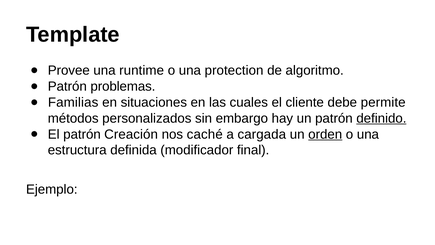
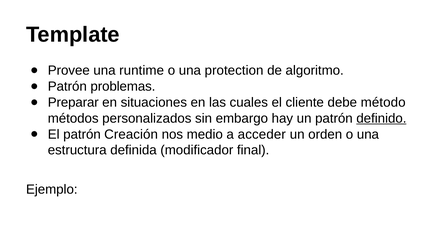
Familias: Familias -> Preparar
permite: permite -> método
caché: caché -> medio
cargada: cargada -> acceder
orden underline: present -> none
